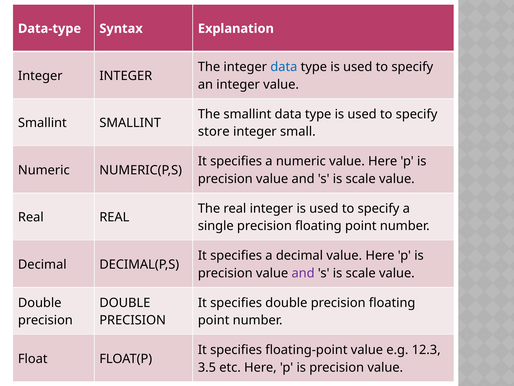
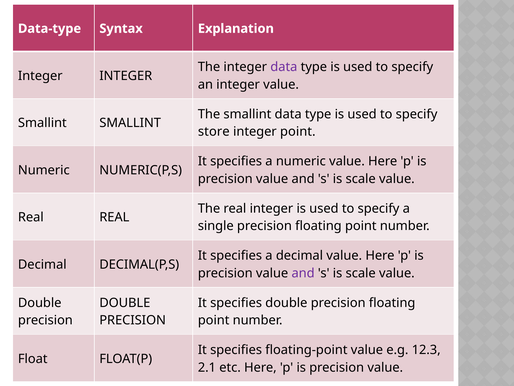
data at (284, 67) colour: blue -> purple
integer small: small -> point
3.5: 3.5 -> 2.1
